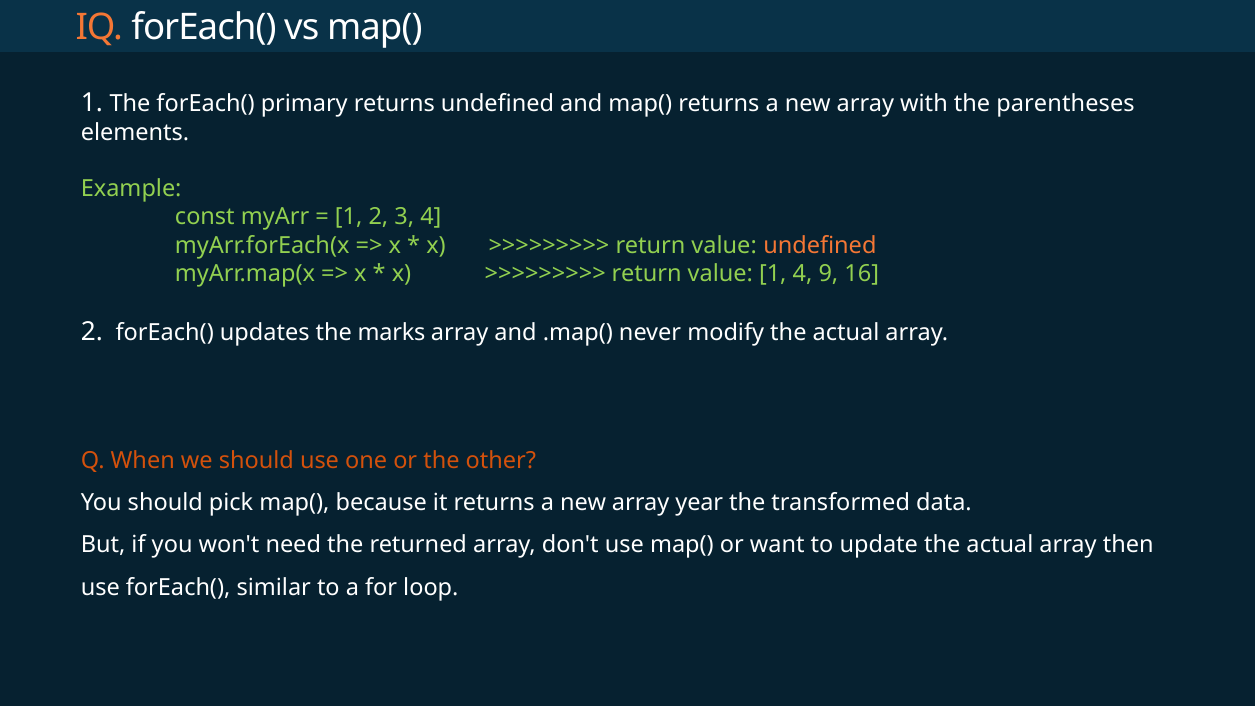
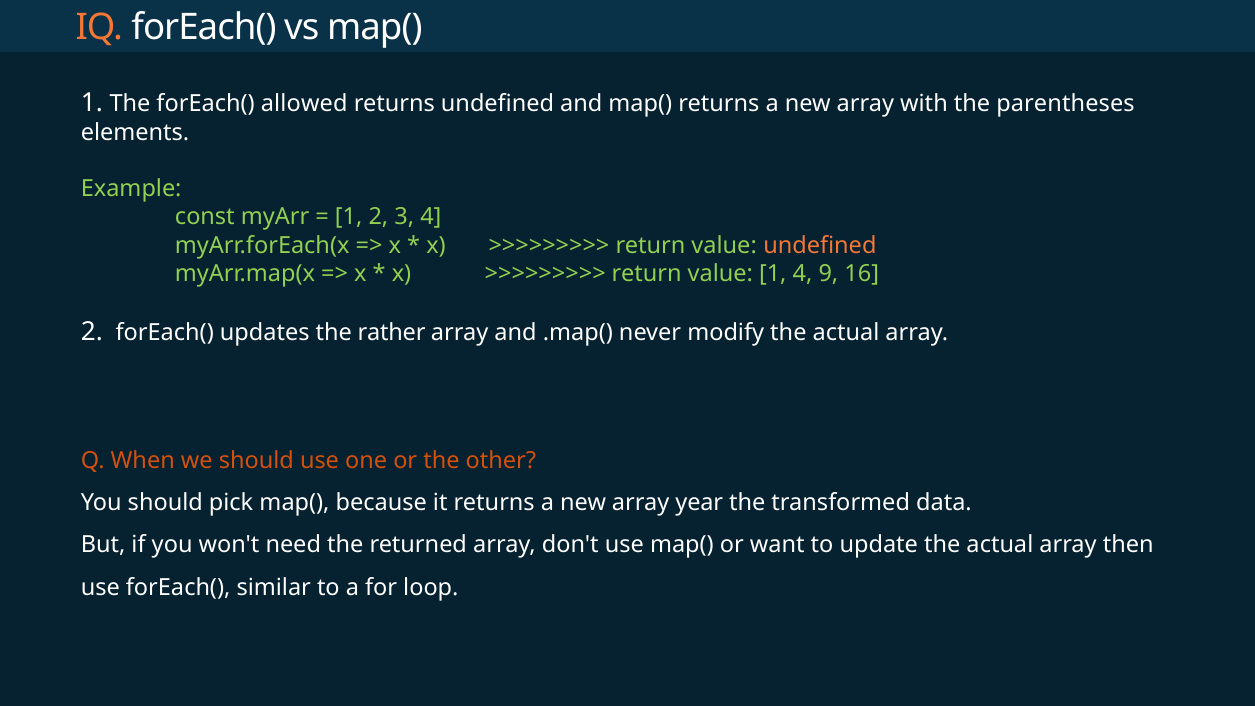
primary: primary -> allowed
marks: marks -> rather
